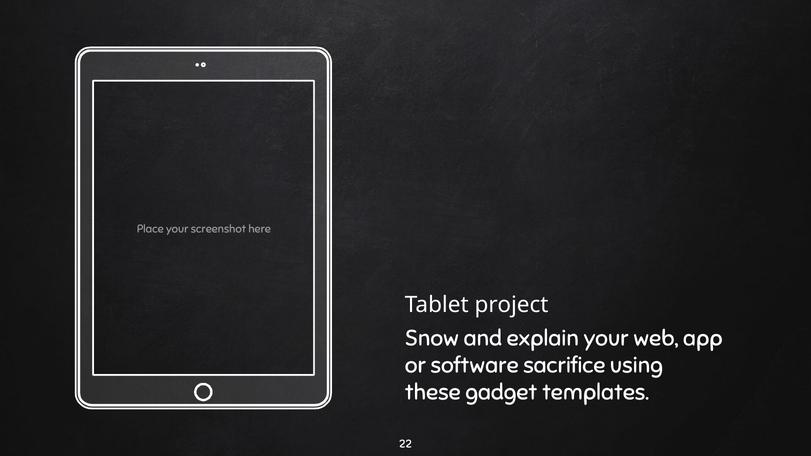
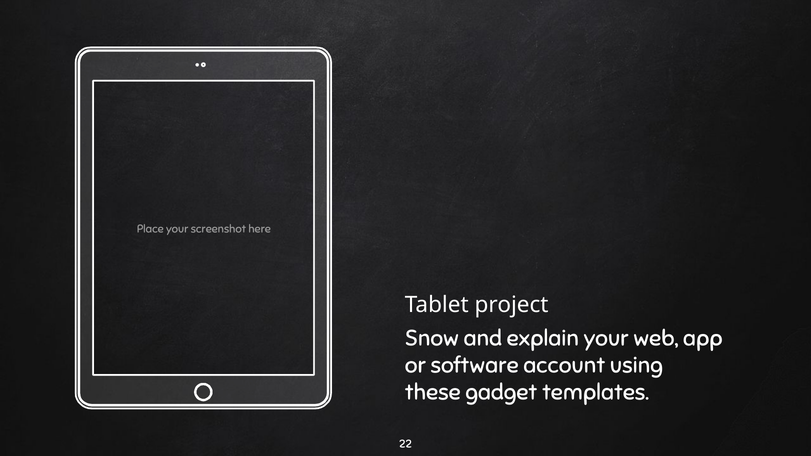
sacrifice: sacrifice -> account
